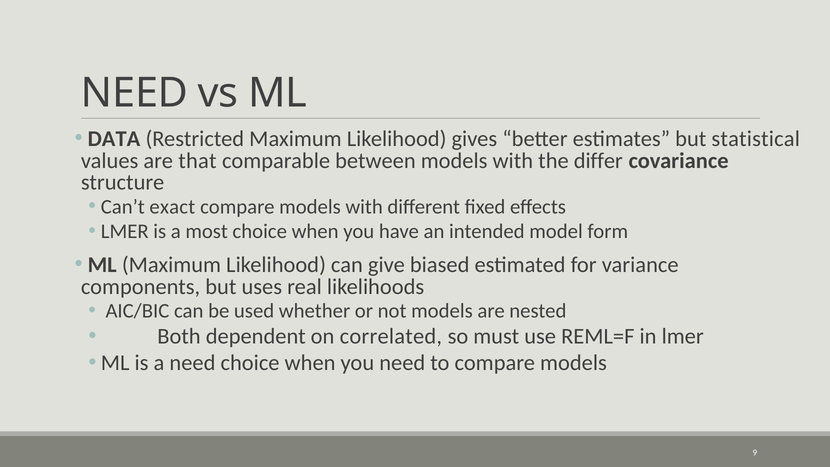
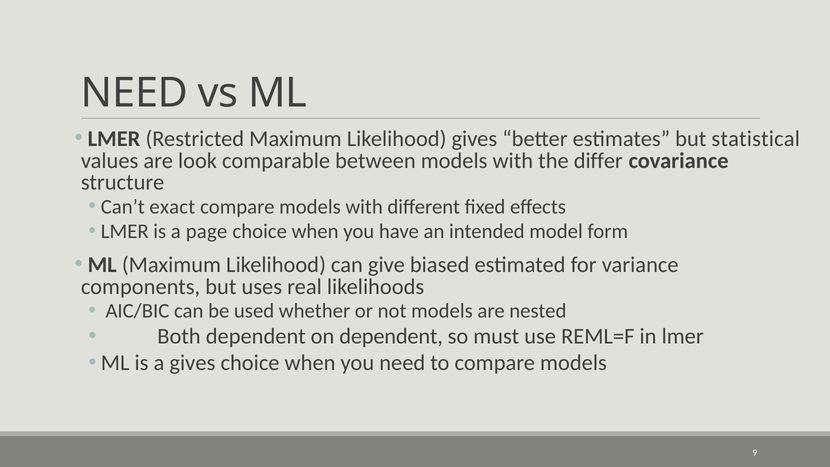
DATA at (114, 139): DATA -> LMER
that: that -> look
most: most -> page
on correlated: correlated -> dependent
a need: need -> gives
